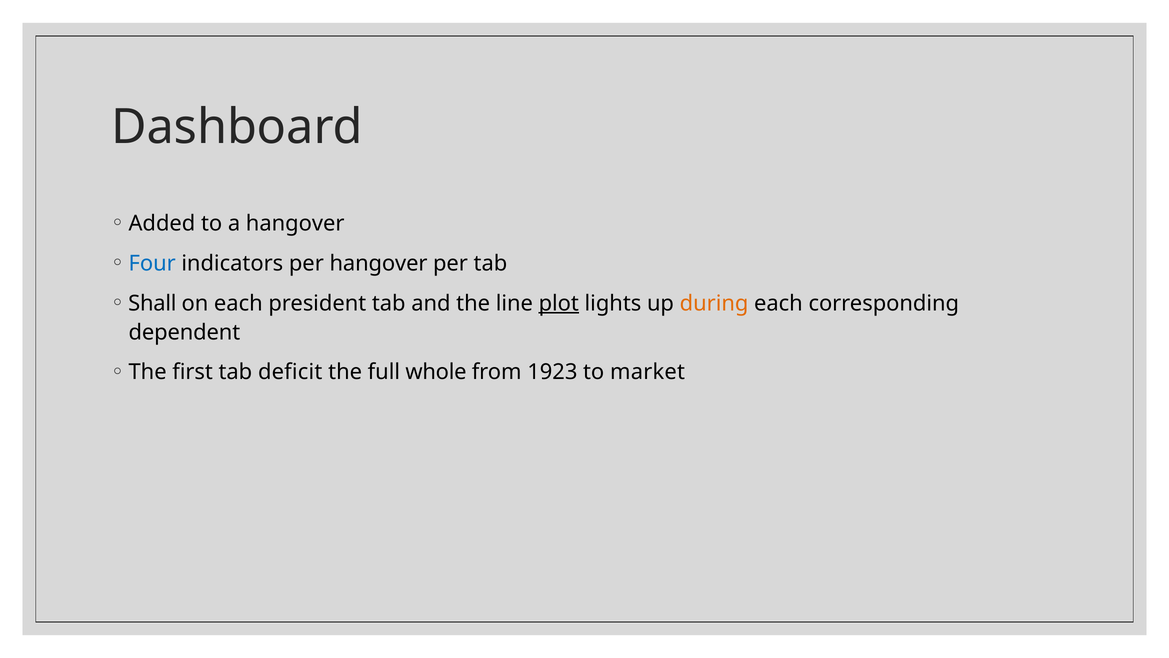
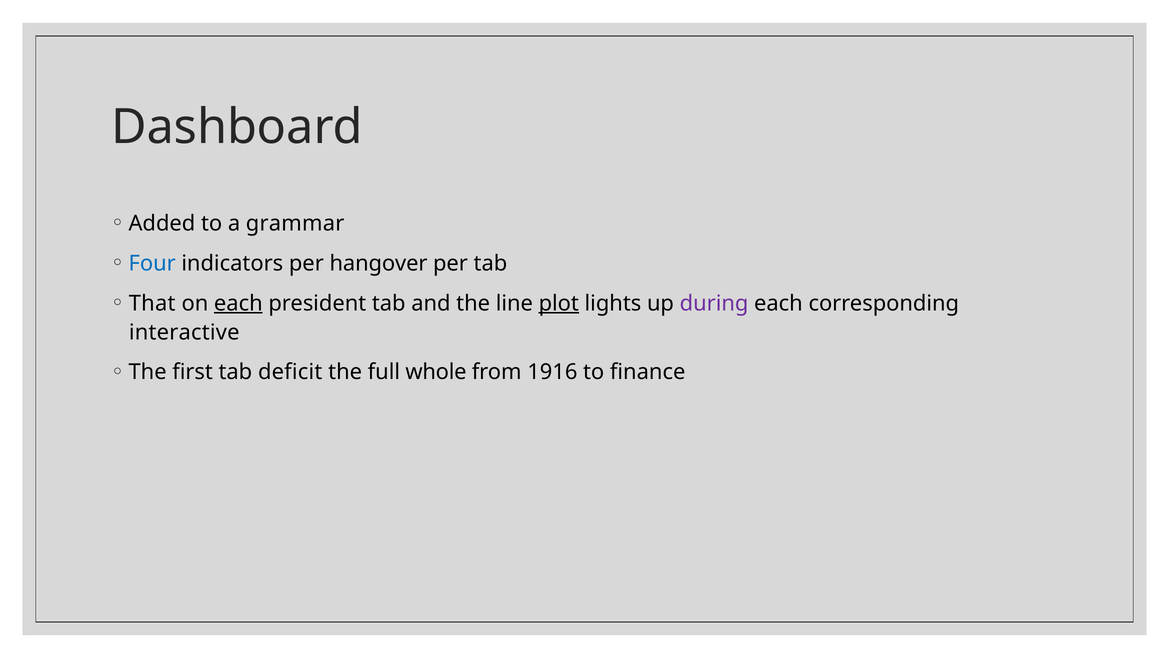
a hangover: hangover -> grammar
Shall: Shall -> That
each at (238, 303) underline: none -> present
during colour: orange -> purple
dependent: dependent -> interactive
1923: 1923 -> 1916
market: market -> finance
